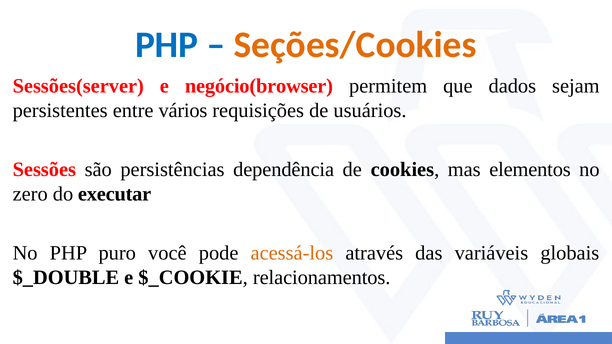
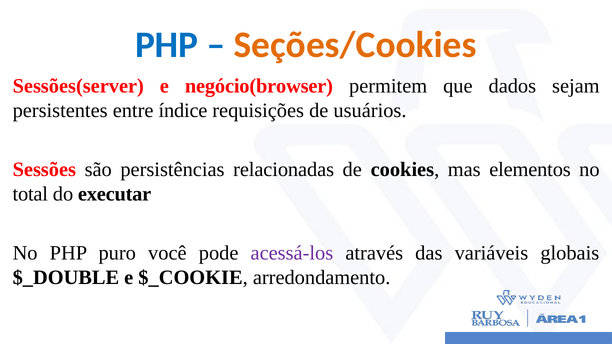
vários: vários -> índice
dependência: dependência -> relacionadas
zero: zero -> total
acessá-los colour: orange -> purple
relacionamentos: relacionamentos -> arredondamento
